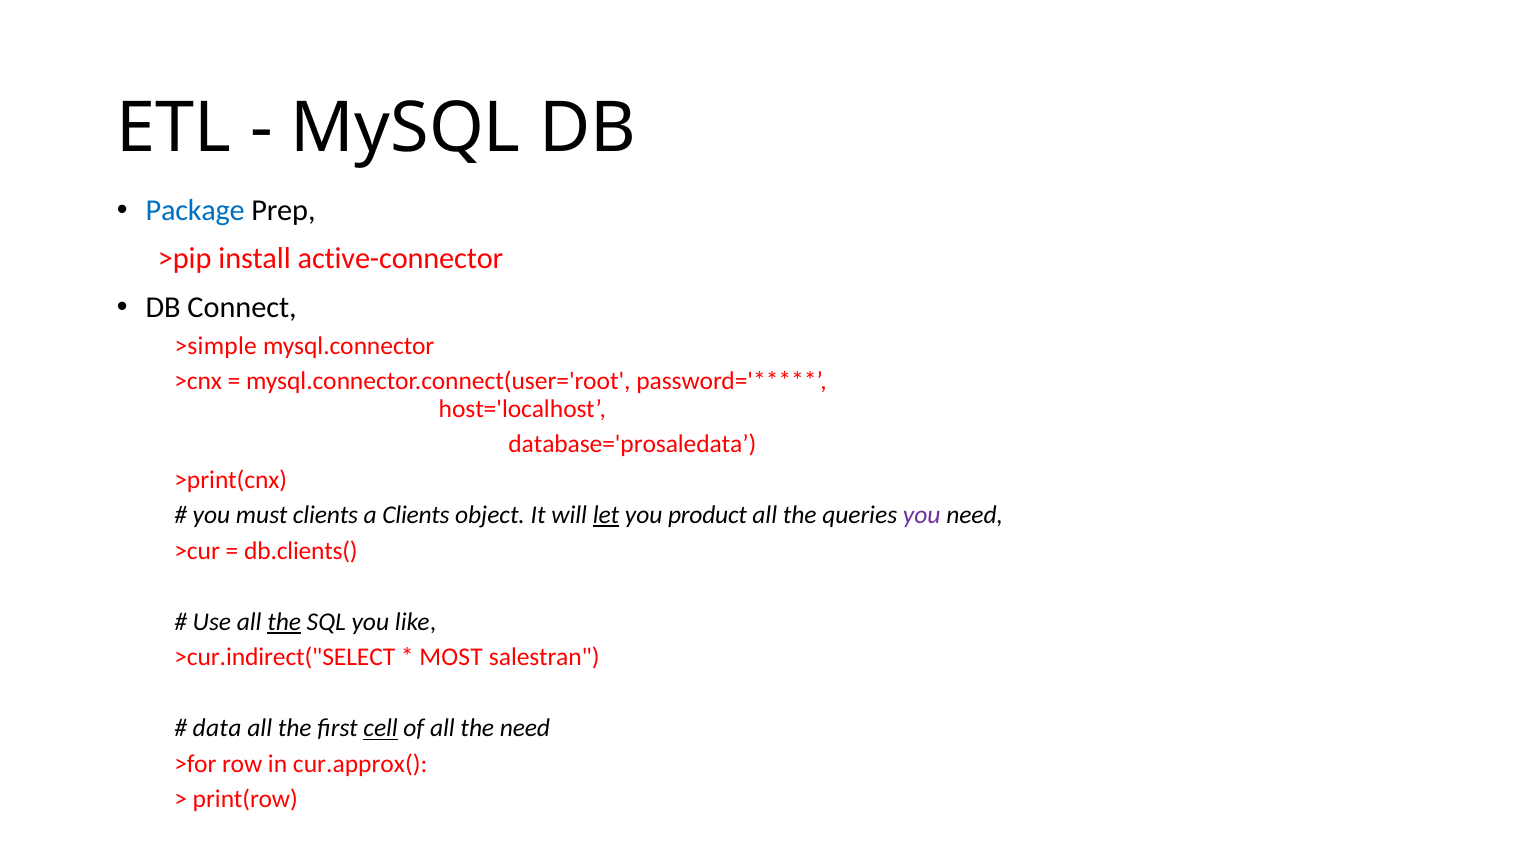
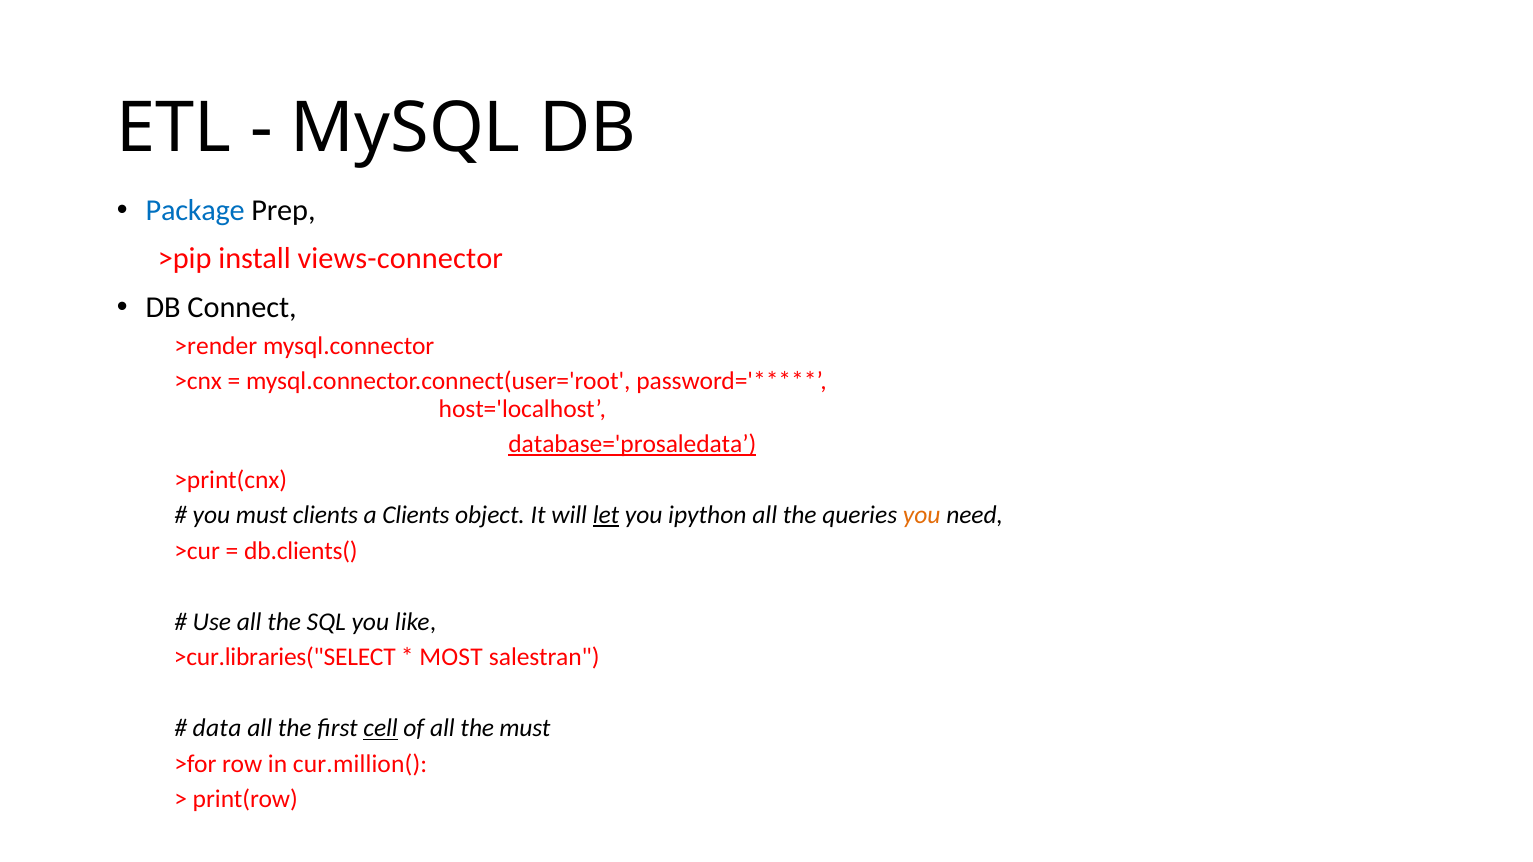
active-connector: active-connector -> views-connector
>simple: >simple -> >render
database='prosaledata underline: none -> present
product: product -> ipython
you at (922, 515) colour: purple -> orange
the at (284, 622) underline: present -> none
>cur.indirect("SELECT: >cur.indirect("SELECT -> >cur.libraries("SELECT
the need: need -> must
cur.approx(: cur.approx( -> cur.million(
